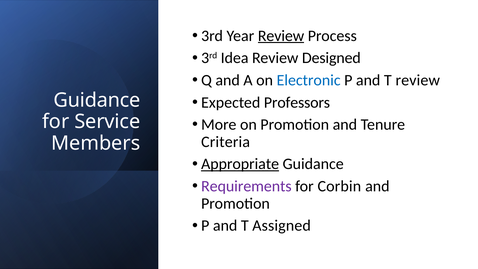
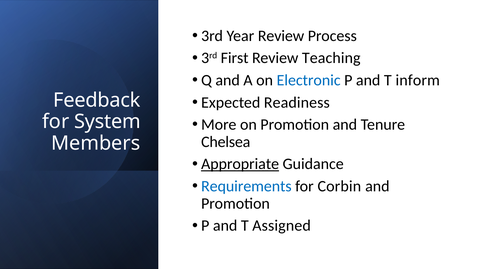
Review at (281, 36) underline: present -> none
Idea: Idea -> First
Designed: Designed -> Teaching
T review: review -> inform
Professors: Professors -> Readiness
Guidance at (97, 100): Guidance -> Feedback
Service: Service -> System
Criteria: Criteria -> Chelsea
Requirements colour: purple -> blue
